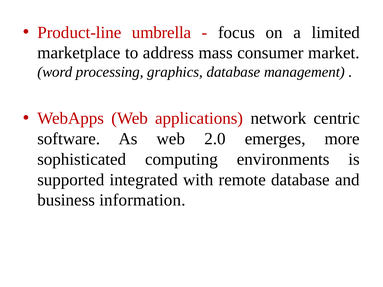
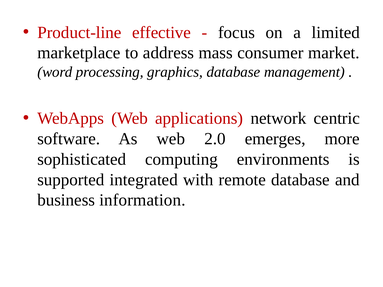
umbrella: umbrella -> effective
